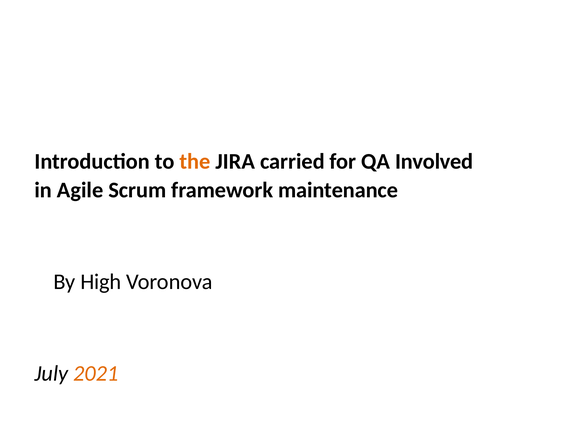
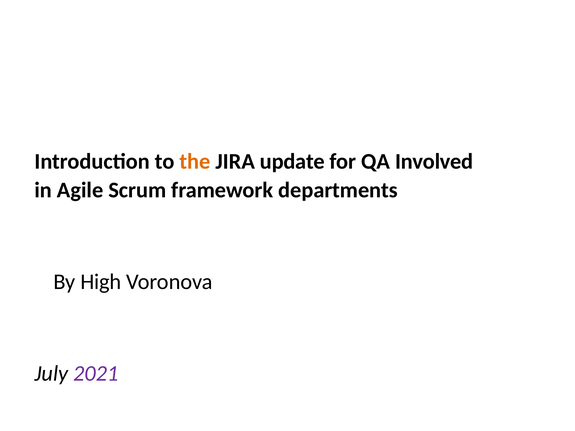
carried: carried -> update
maintenance: maintenance -> departments
2021 colour: orange -> purple
